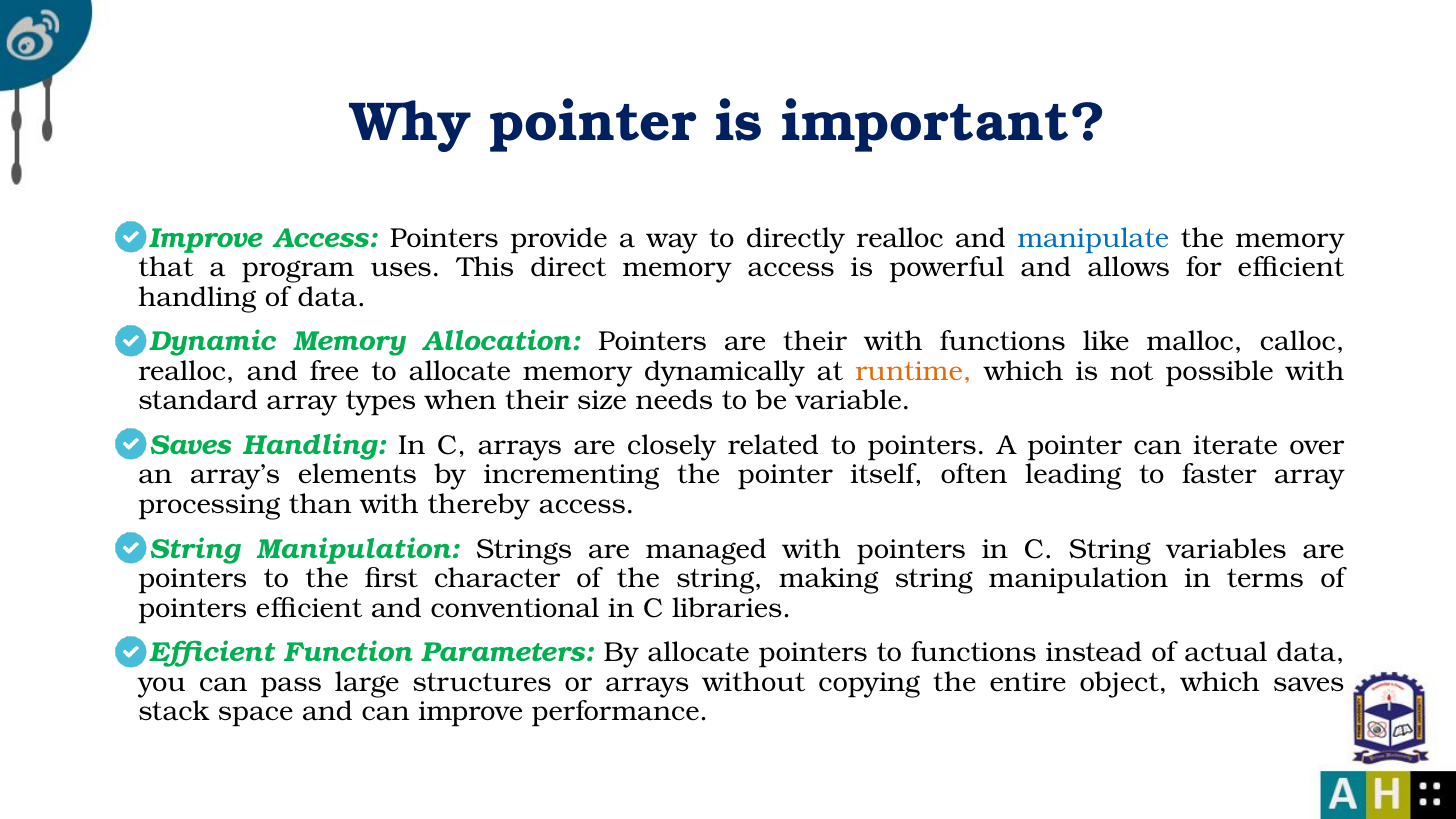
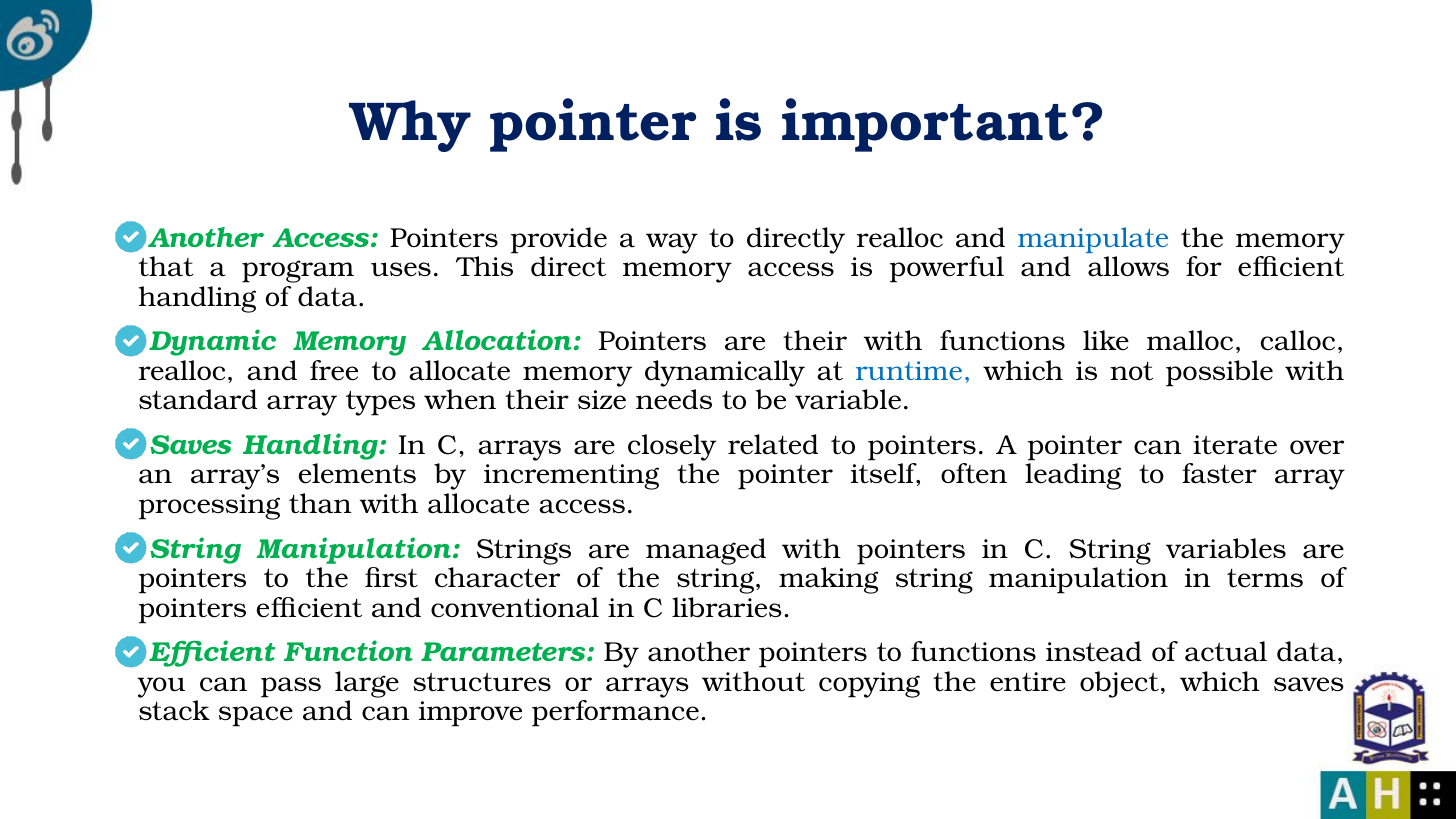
Improve at (205, 238): Improve -> Another
runtime colour: orange -> blue
with thereby: thereby -> allocate
By allocate: allocate -> another
